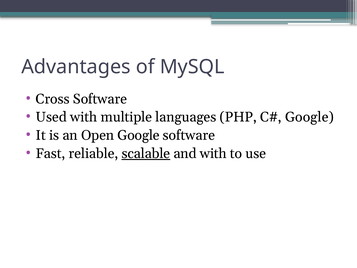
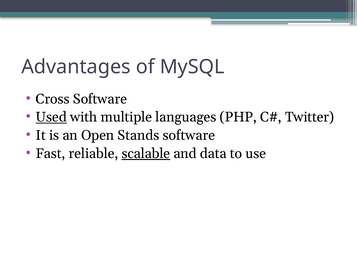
Used underline: none -> present
Google at (309, 117): Google -> Twitter
Open Google: Google -> Stands
and with: with -> data
